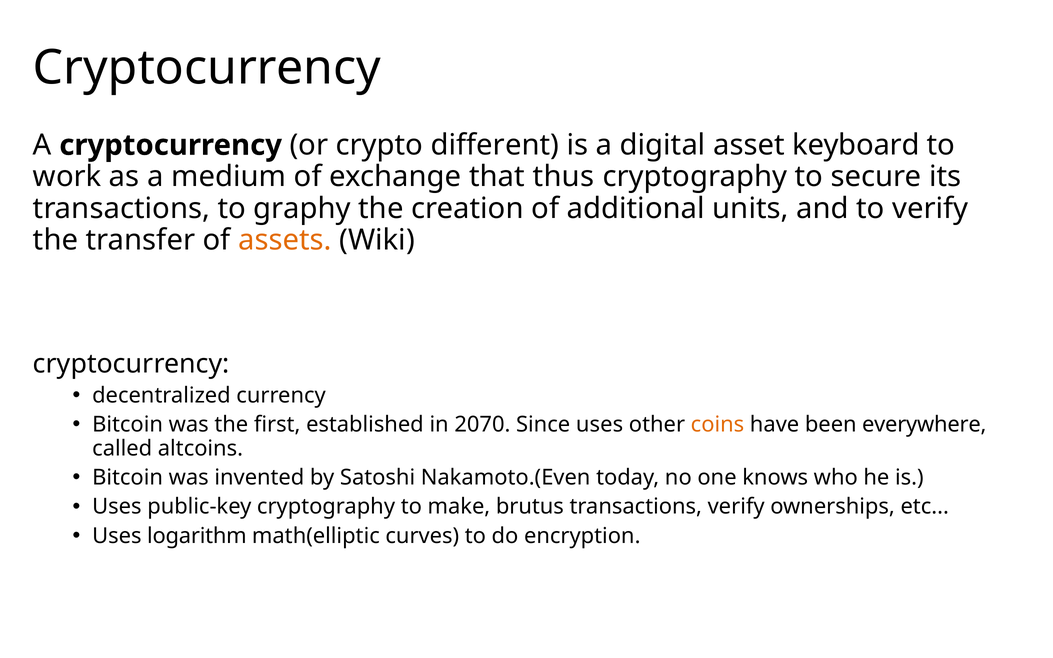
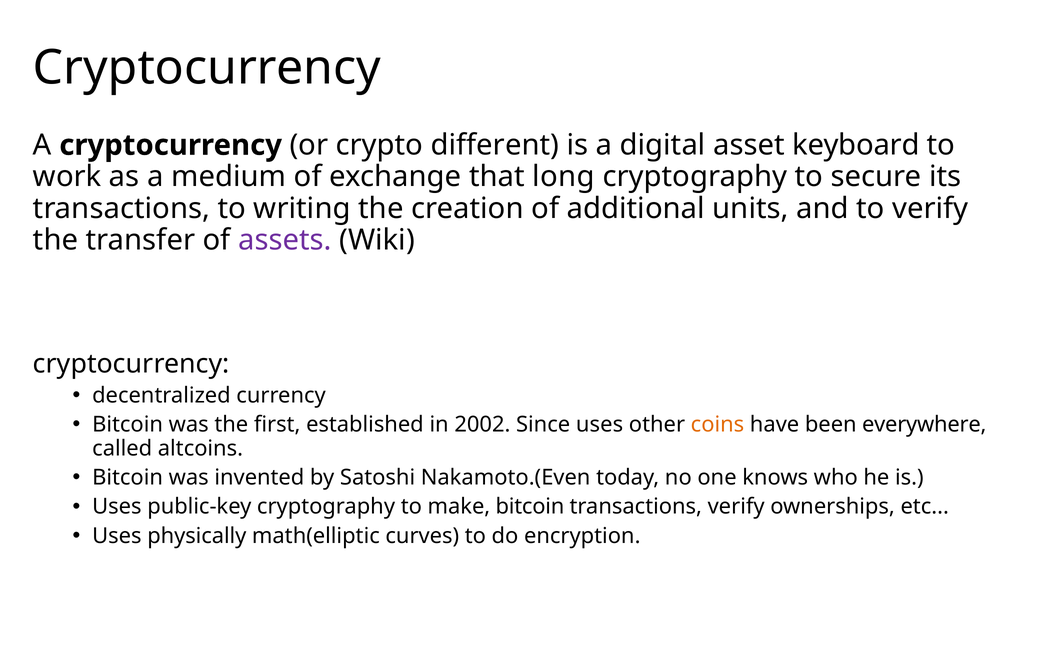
thus: thus -> long
graphy: graphy -> writing
assets colour: orange -> purple
2070: 2070 -> 2002
make brutus: brutus -> bitcoin
logarithm: logarithm -> physically
